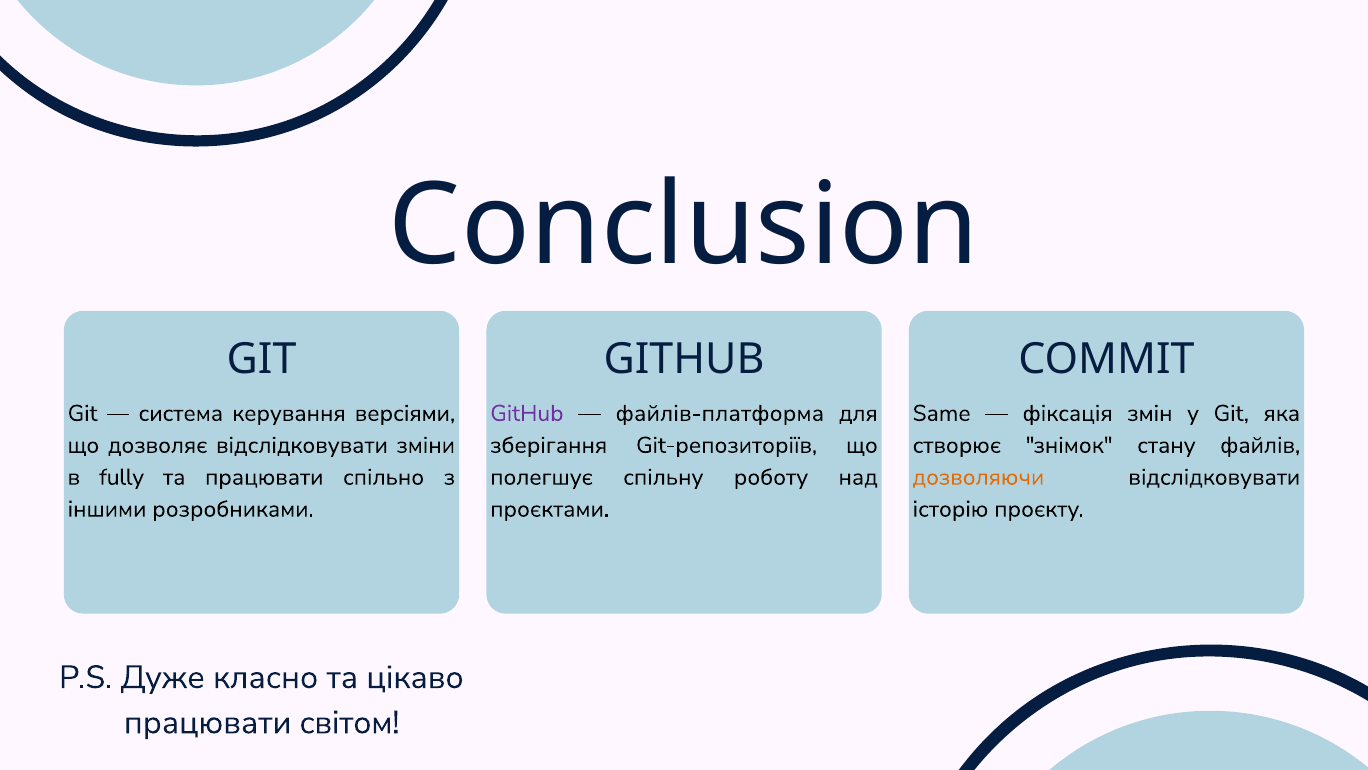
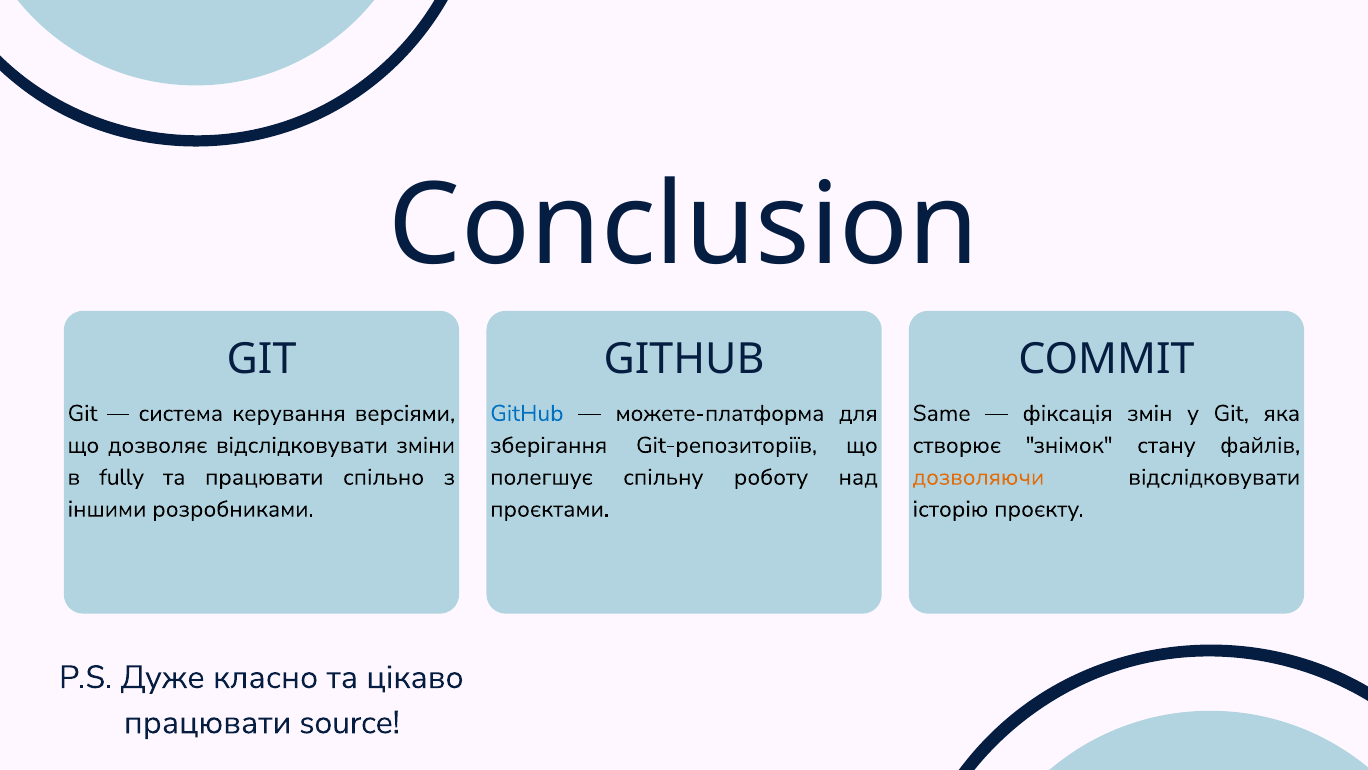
GitHub at (527, 413) colour: purple -> blue
файлів-платформа: файлів-платформа -> можете-платформа
світом: світом -> source
